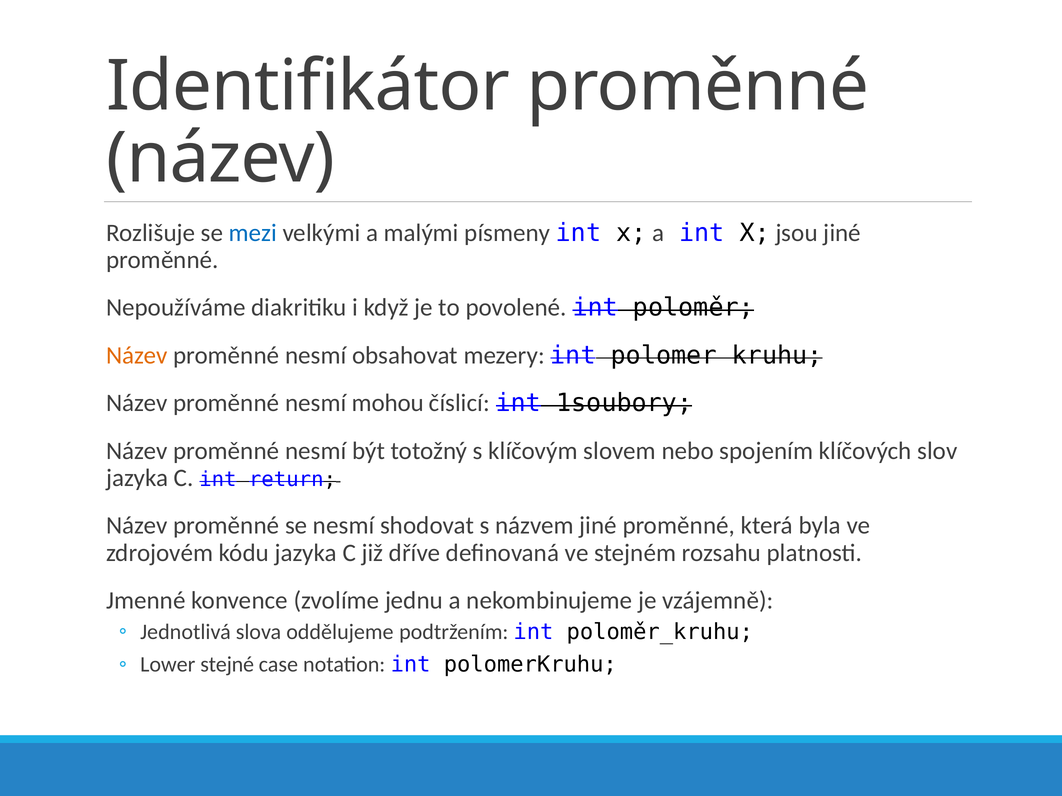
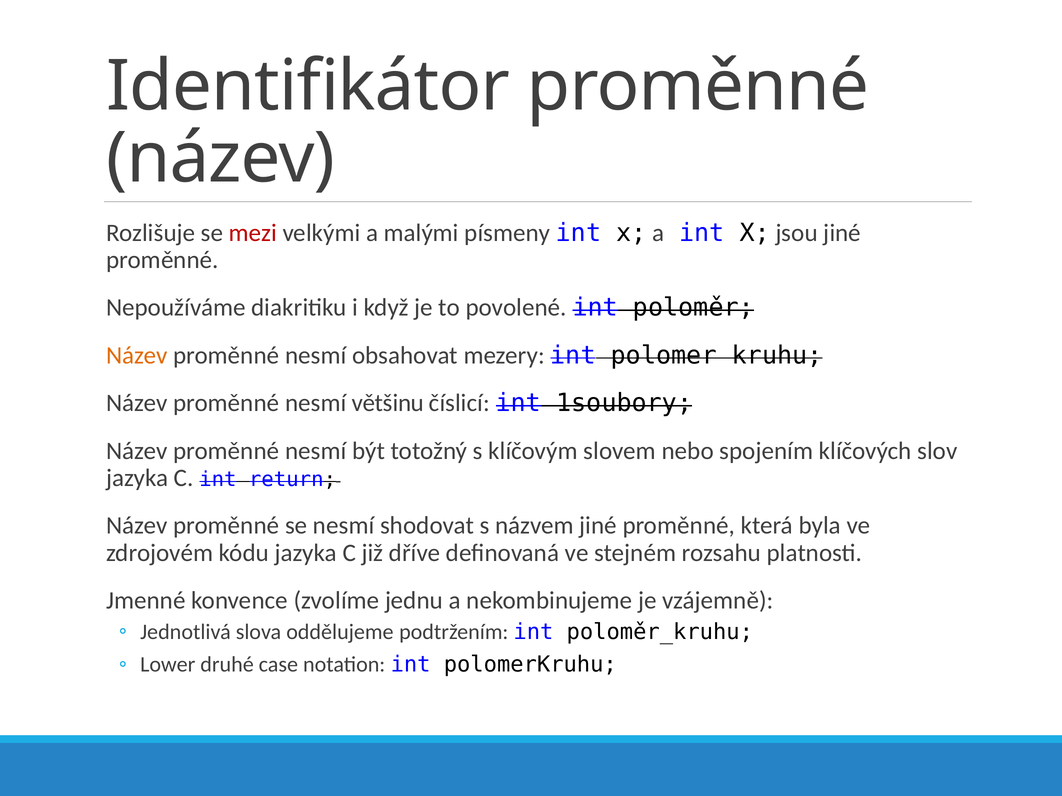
mezi colour: blue -> red
mohou: mohou -> většinu
stejné: stejné -> druhé
